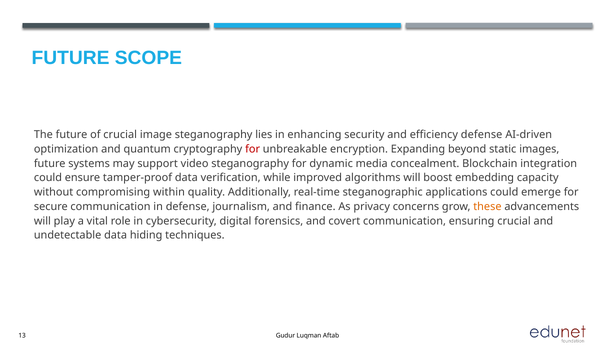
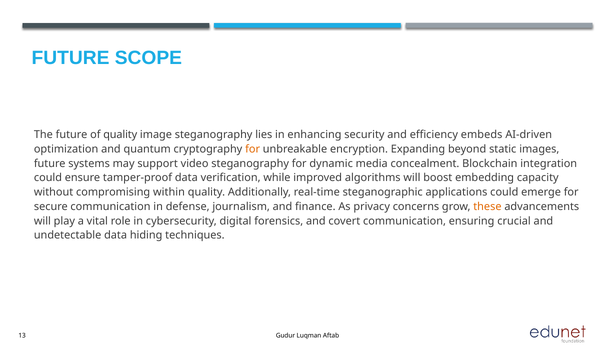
of crucial: crucial -> quality
efficiency defense: defense -> embeds
for at (253, 149) colour: red -> orange
